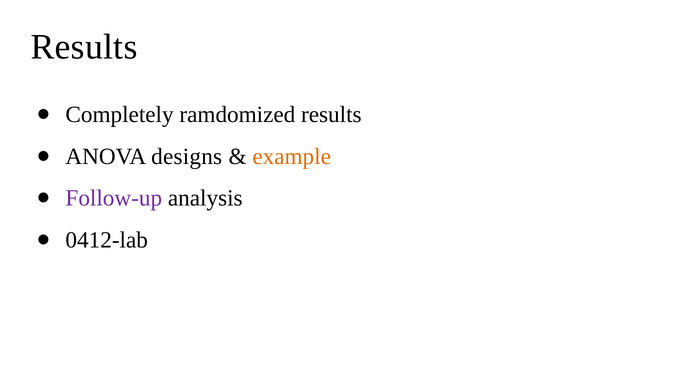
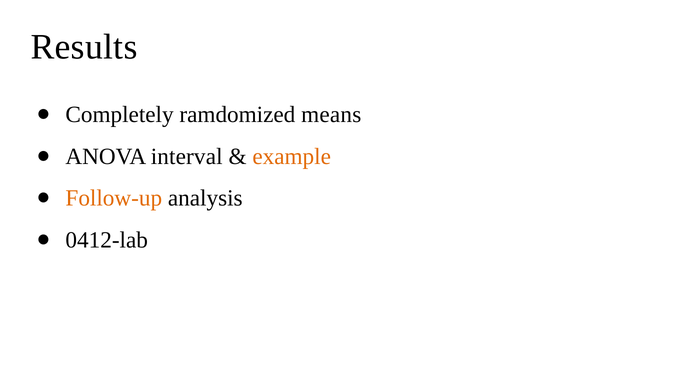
ramdomized results: results -> means
designs: designs -> interval
Follow-up colour: purple -> orange
